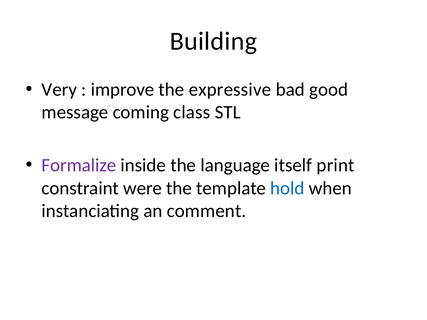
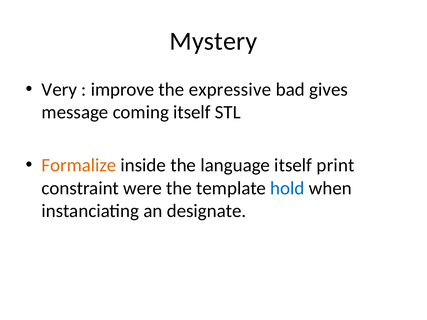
Building: Building -> Mystery
good: good -> gives
coming class: class -> itself
Formalize colour: purple -> orange
comment: comment -> designate
